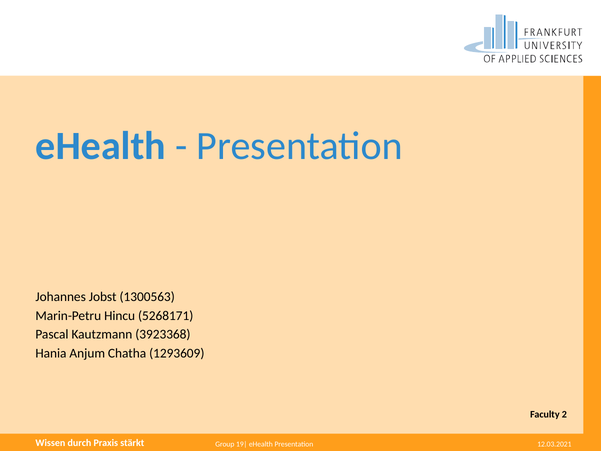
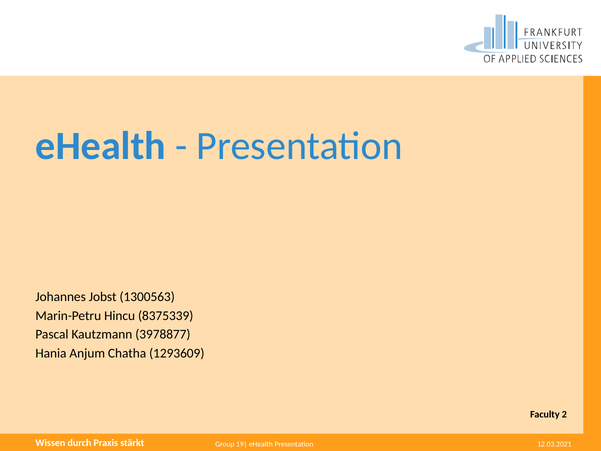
5268171: 5268171 -> 8375339
3923368: 3923368 -> 3978877
